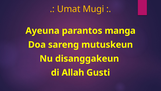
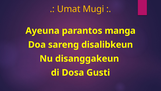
mutuskeun: mutuskeun -> disalibkeun
Allah: Allah -> Dosa
